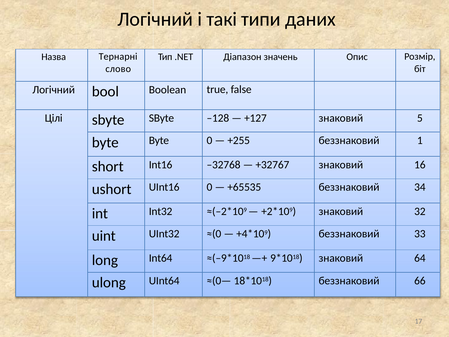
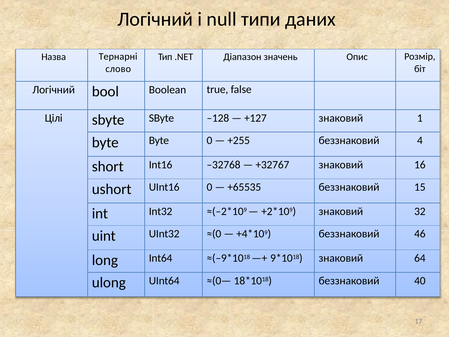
такі: такі -> null
5: 5 -> 1
1: 1 -> 4
34: 34 -> 15
33: 33 -> 46
66: 66 -> 40
